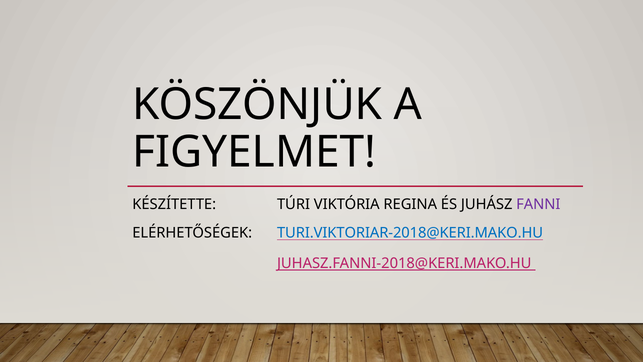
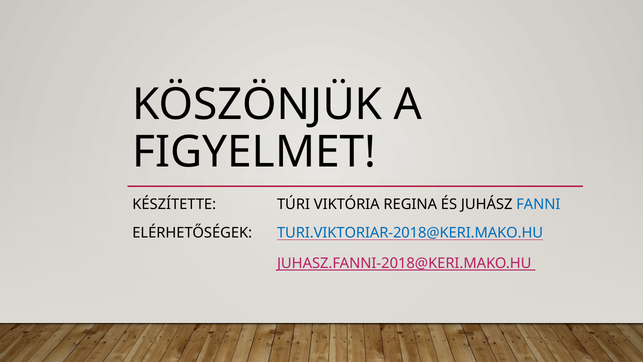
FANNI colour: purple -> blue
